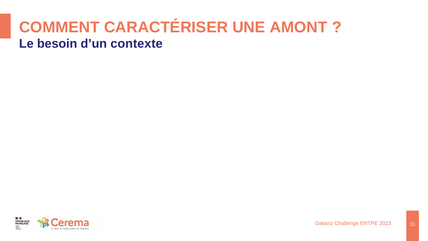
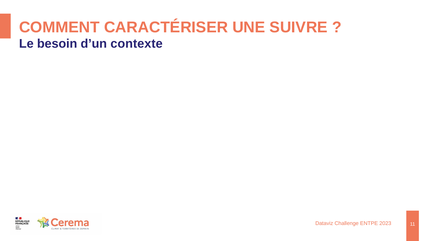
AMONT: AMONT -> SUIVRE
